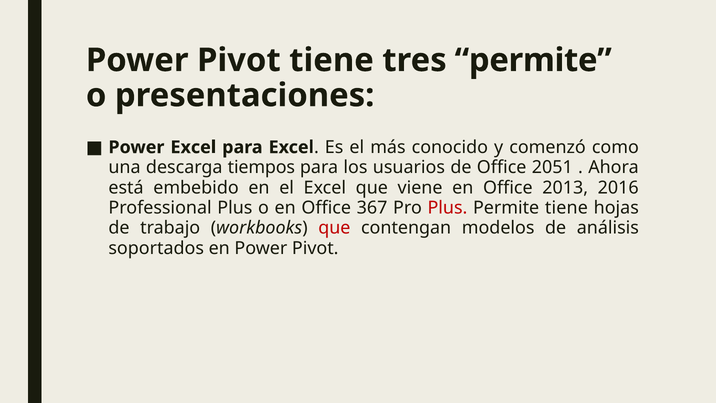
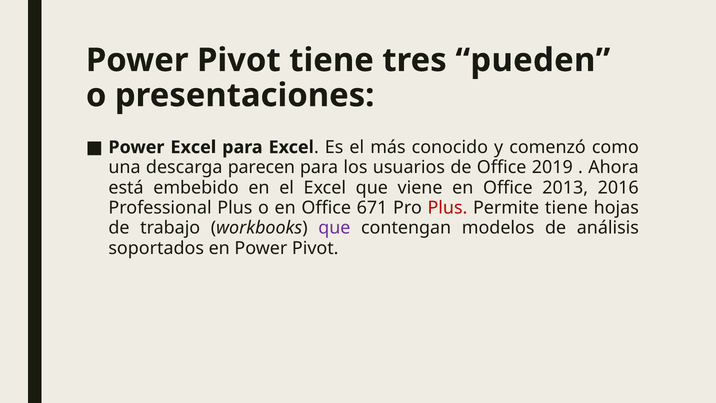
tres permite: permite -> pueden
tiempos: tiempos -> parecen
2051: 2051 -> 2019
367: 367 -> 671
que at (334, 228) colour: red -> purple
